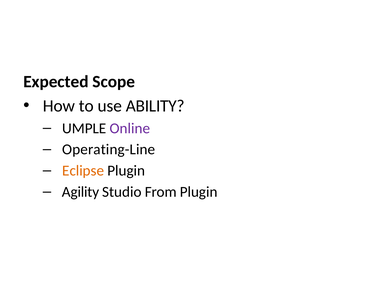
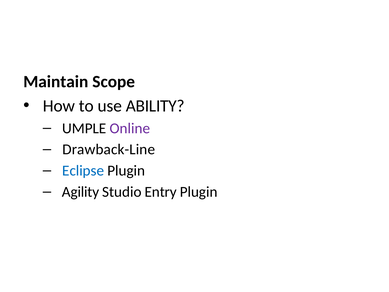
Expected: Expected -> Maintain
Operating-Line: Operating-Line -> Drawback-Line
Eclipse colour: orange -> blue
From: From -> Entry
